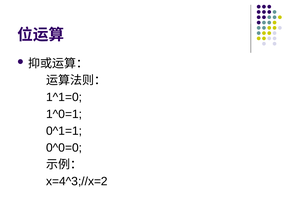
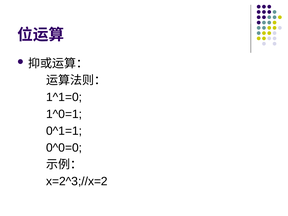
x=4^3;//x=2: x=4^3;//x=2 -> x=2^3;//x=2
